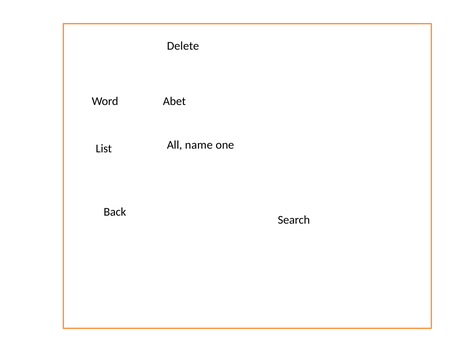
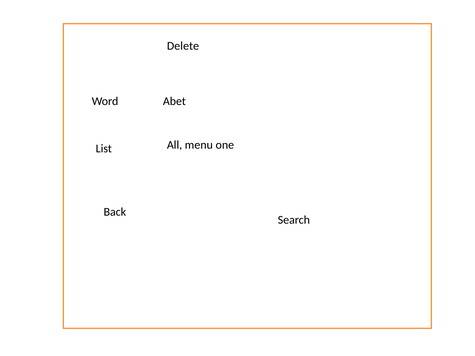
name: name -> menu
